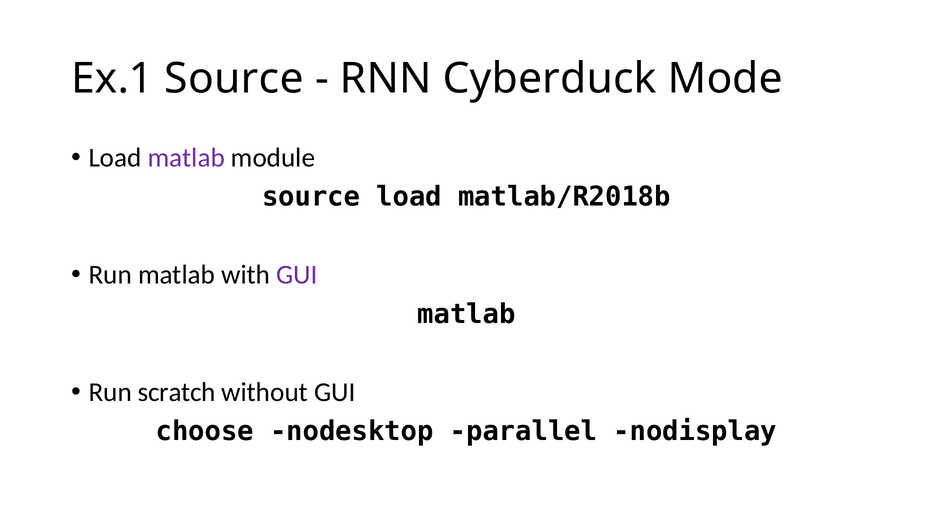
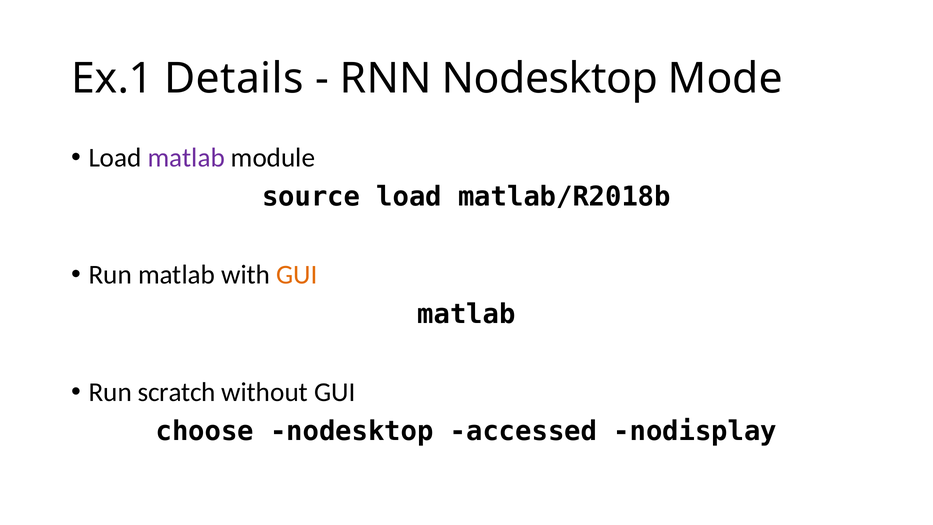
Ex.1 Source: Source -> Details
RNN Cyberduck: Cyberduck -> Nodesktop
GUI at (297, 275) colour: purple -> orange
parallel: parallel -> accessed
